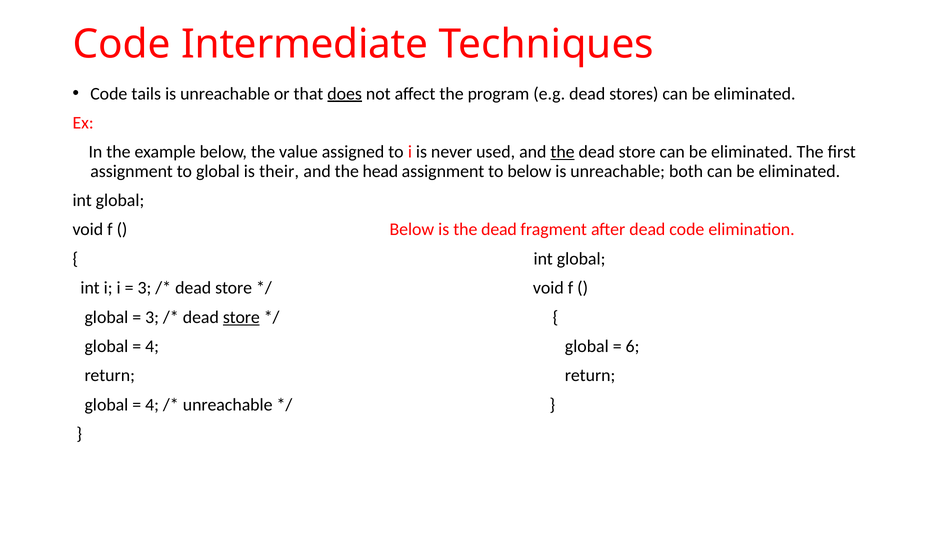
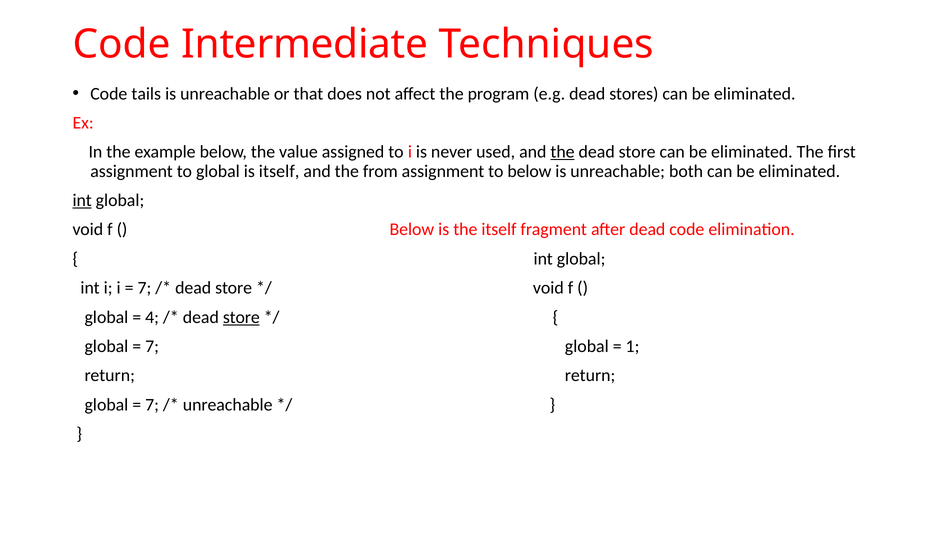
does underline: present -> none
is their: their -> itself
head: head -> from
int at (82, 200) underline: none -> present
is the dead: dead -> itself
3 at (144, 288): 3 -> 7
3 at (152, 317): 3 -> 4
4 at (152, 346): 4 -> 7
6: 6 -> 1
4 at (152, 405): 4 -> 7
